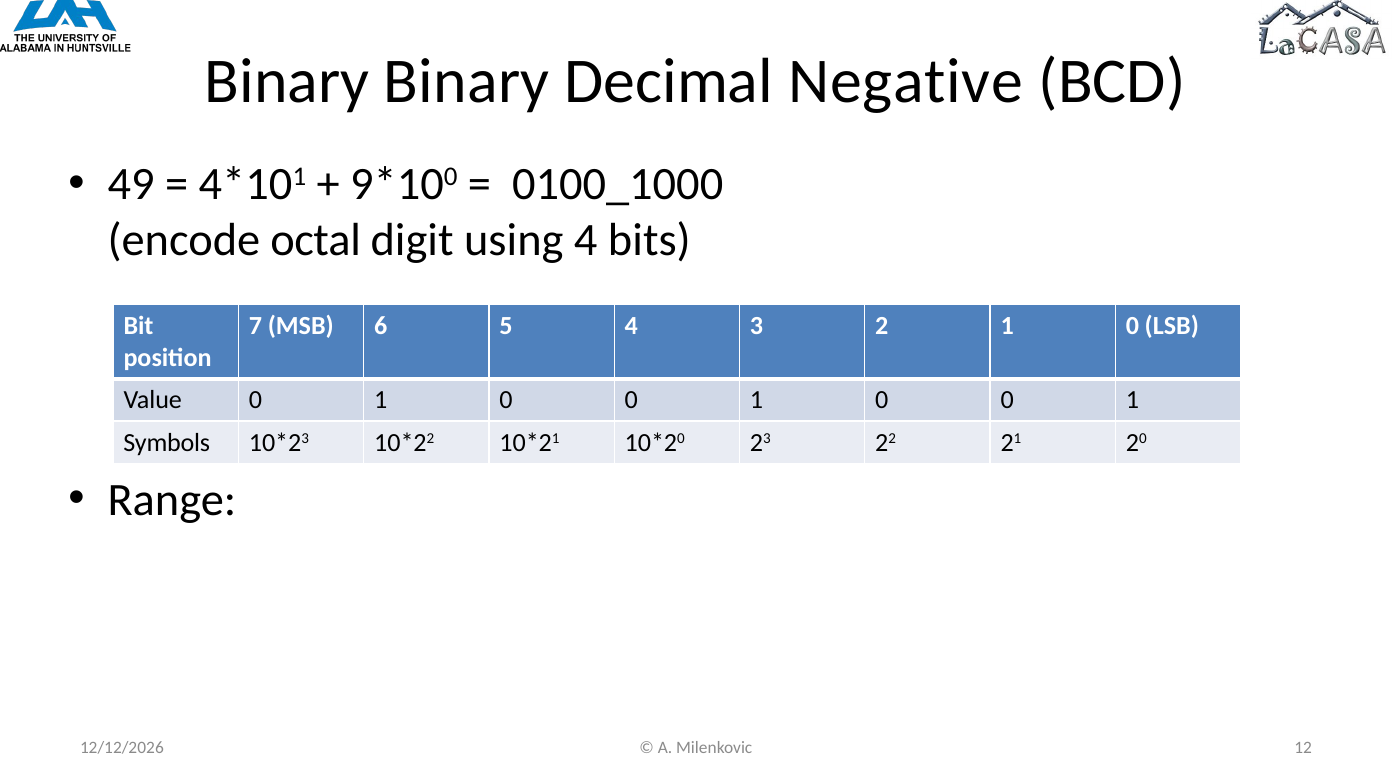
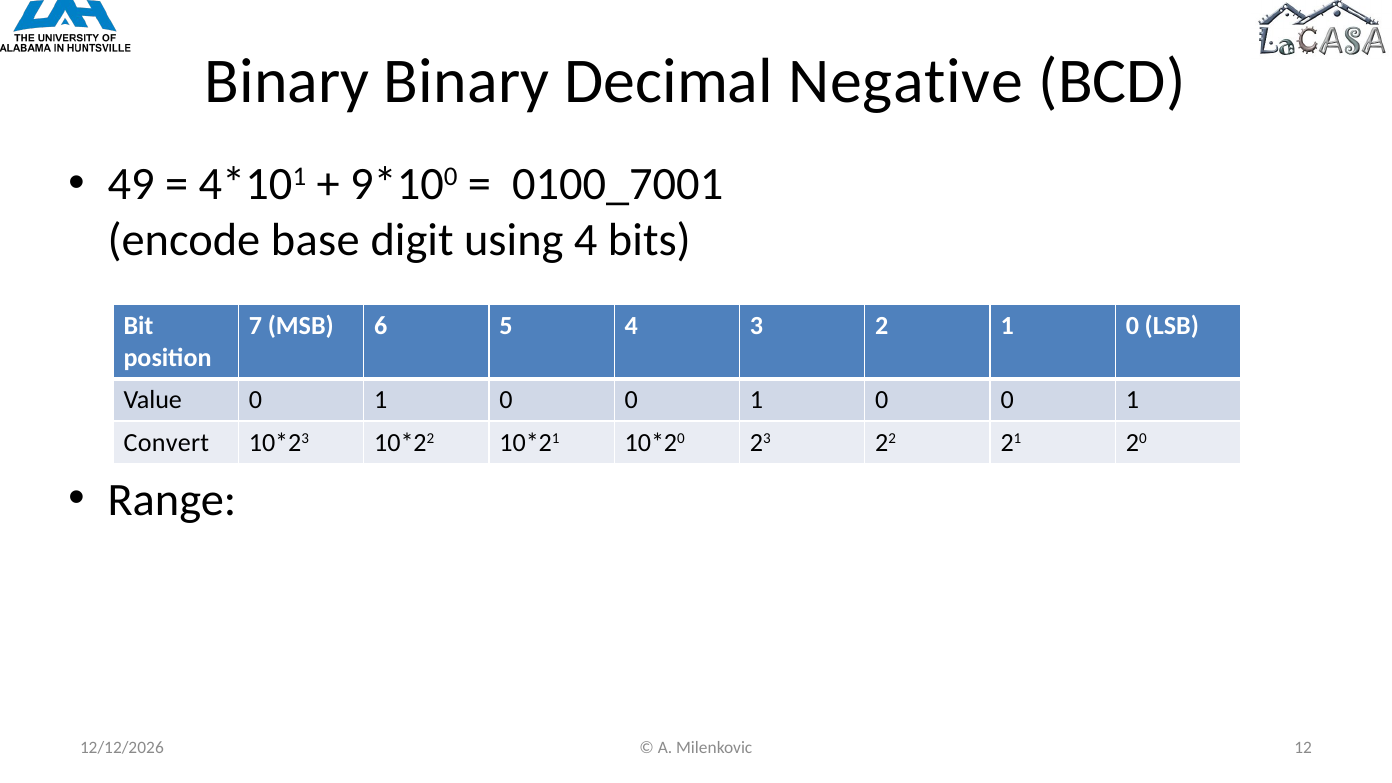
0100_1000: 0100_1000 -> 0100_7001
octal: octal -> base
Symbols: Symbols -> Convert
